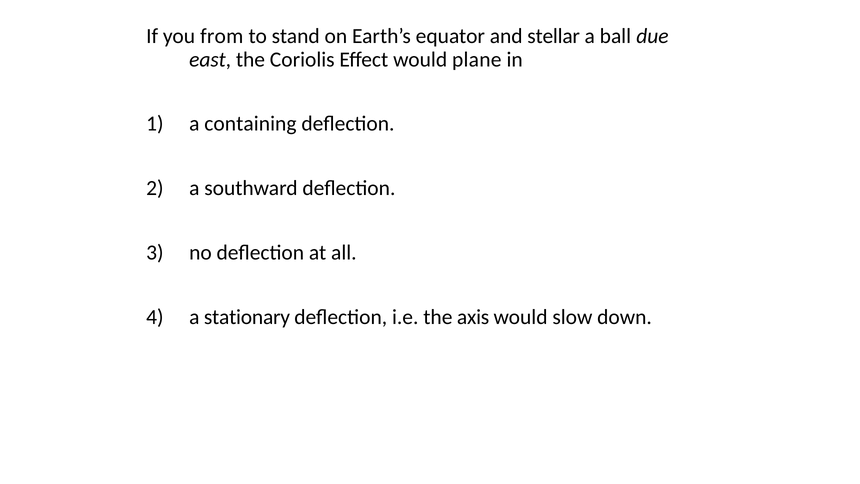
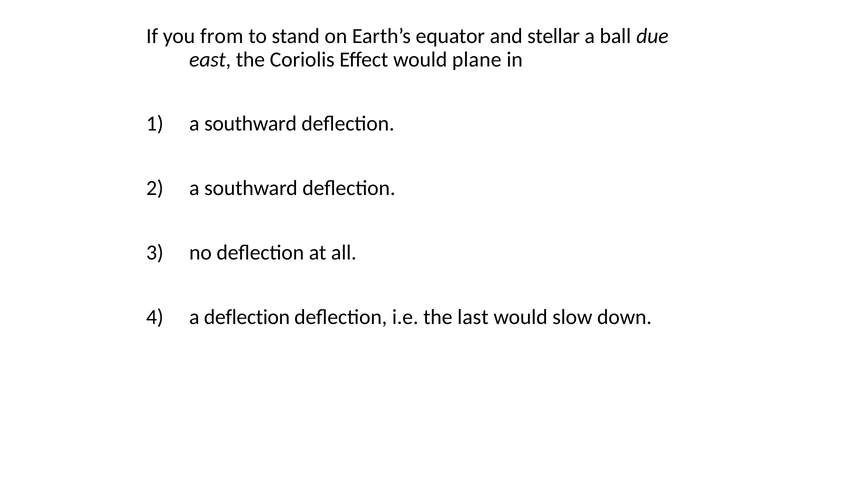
containing at (250, 124): containing -> southward
a stationary: stationary -> deflection
axis: axis -> last
